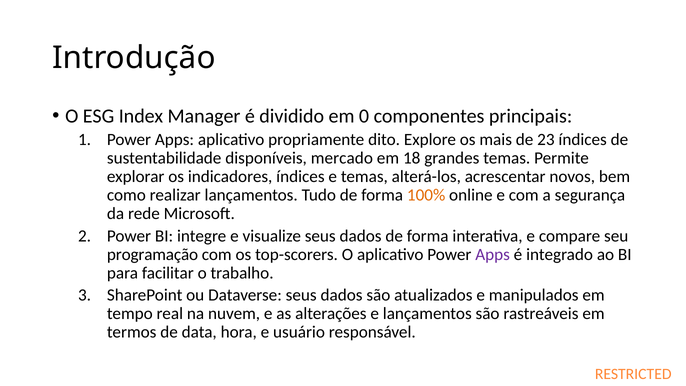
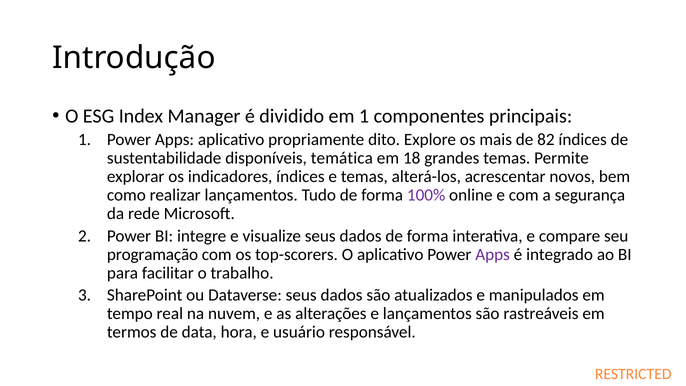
em 0: 0 -> 1
23: 23 -> 82
mercado: mercado -> temática
100% colour: orange -> purple
